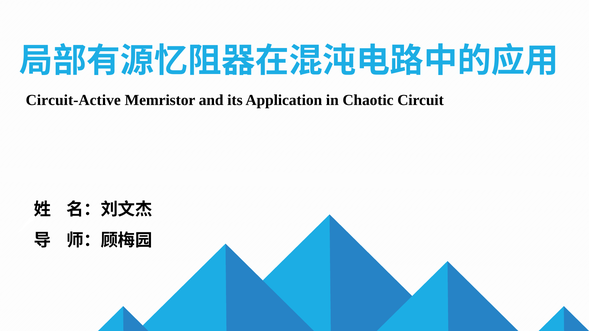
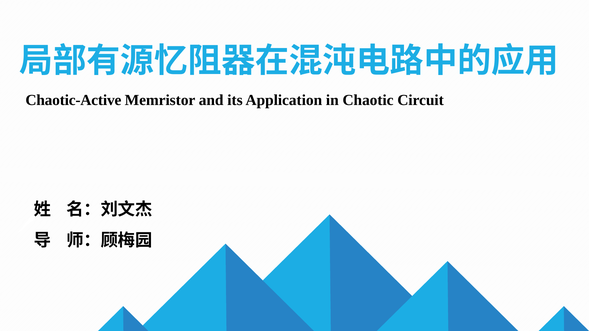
Circuit-Active: Circuit-Active -> Chaotic-Active
